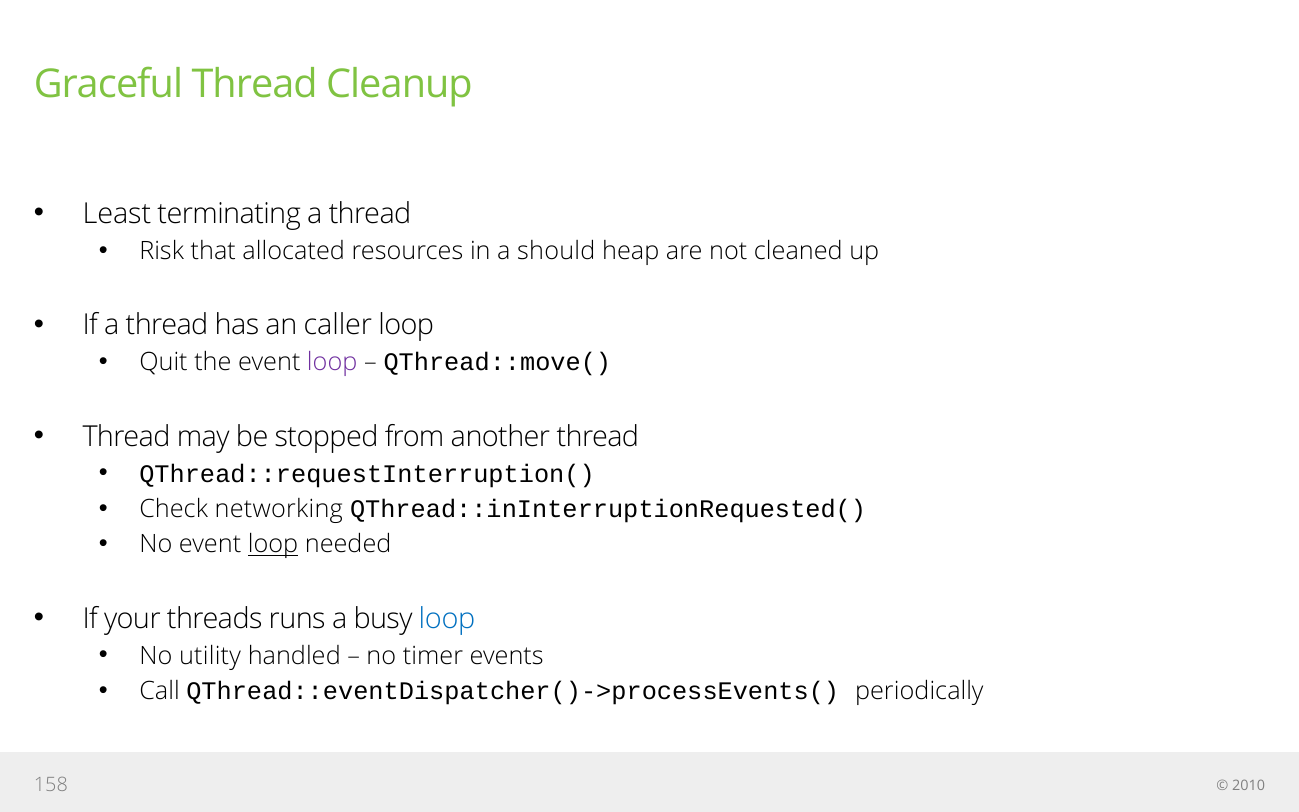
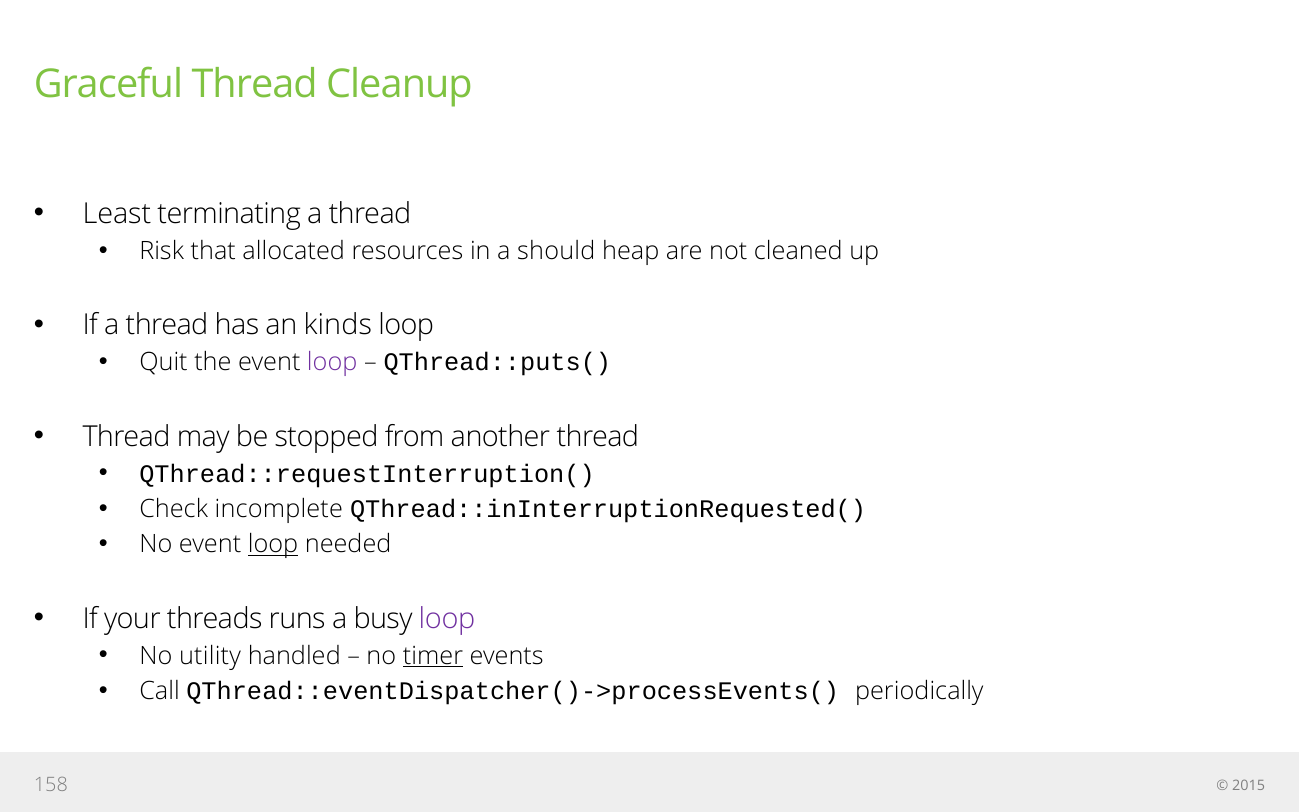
caller: caller -> kinds
QThread::move(: QThread::move( -> QThread::puts(
networking: networking -> incomplete
loop at (447, 618) colour: blue -> purple
timer underline: none -> present
2010: 2010 -> 2015
